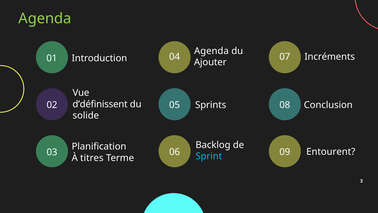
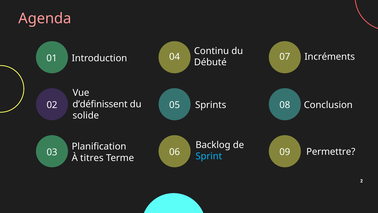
Agenda at (45, 19) colour: light green -> pink
Agenda at (211, 51): Agenda -> Continu
Ajouter: Ajouter -> Débuté
Entourent: Entourent -> Permettre
